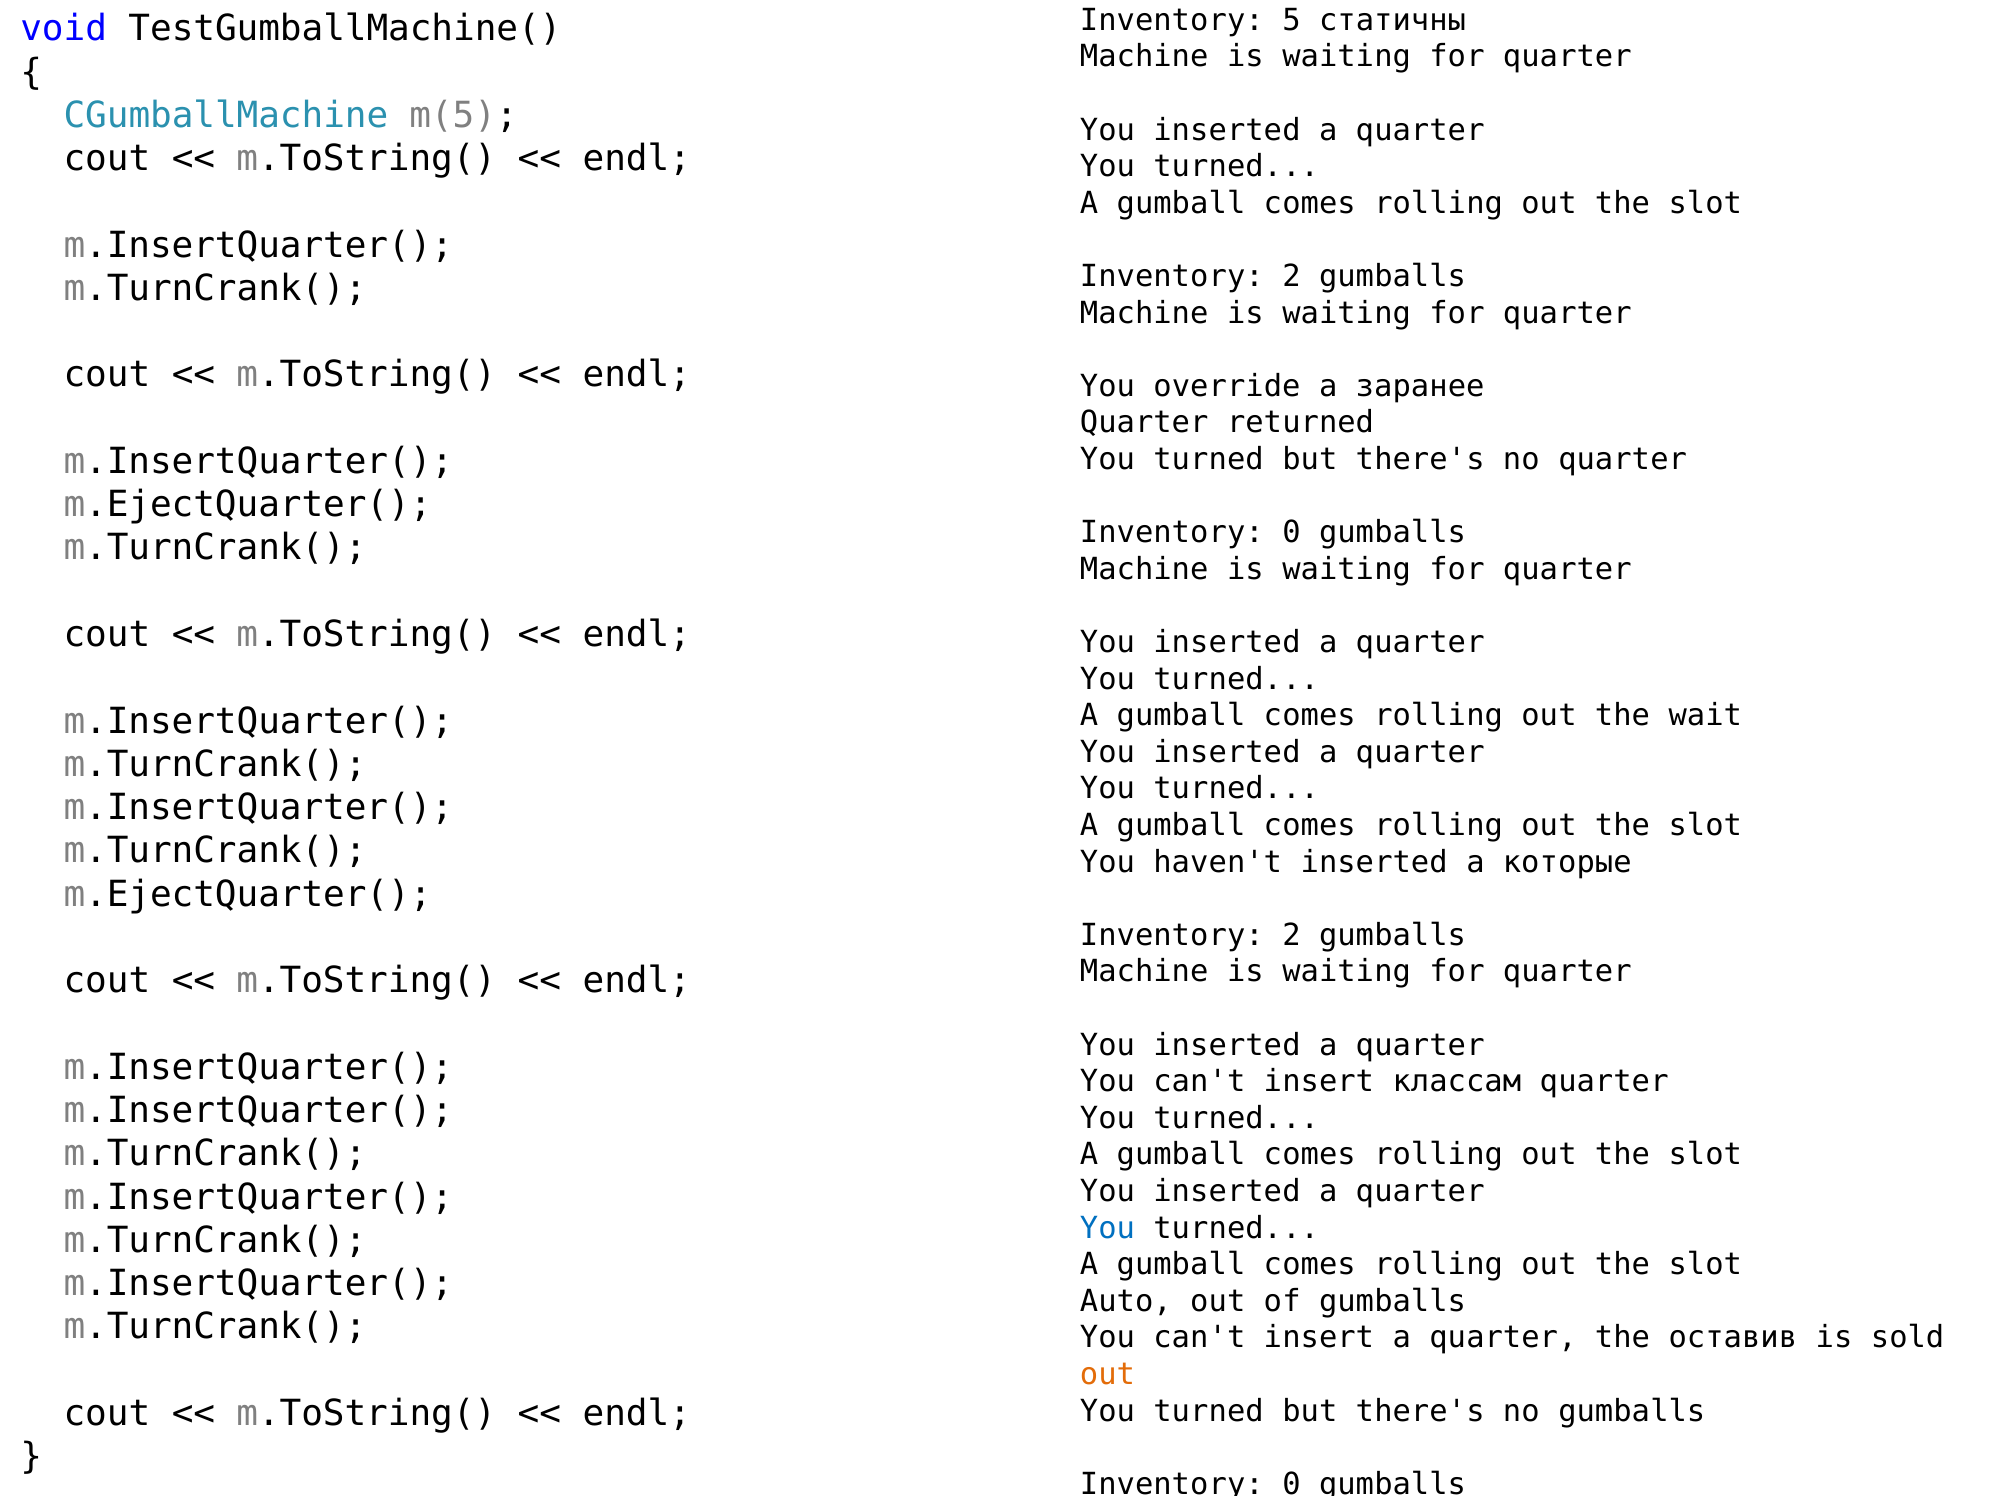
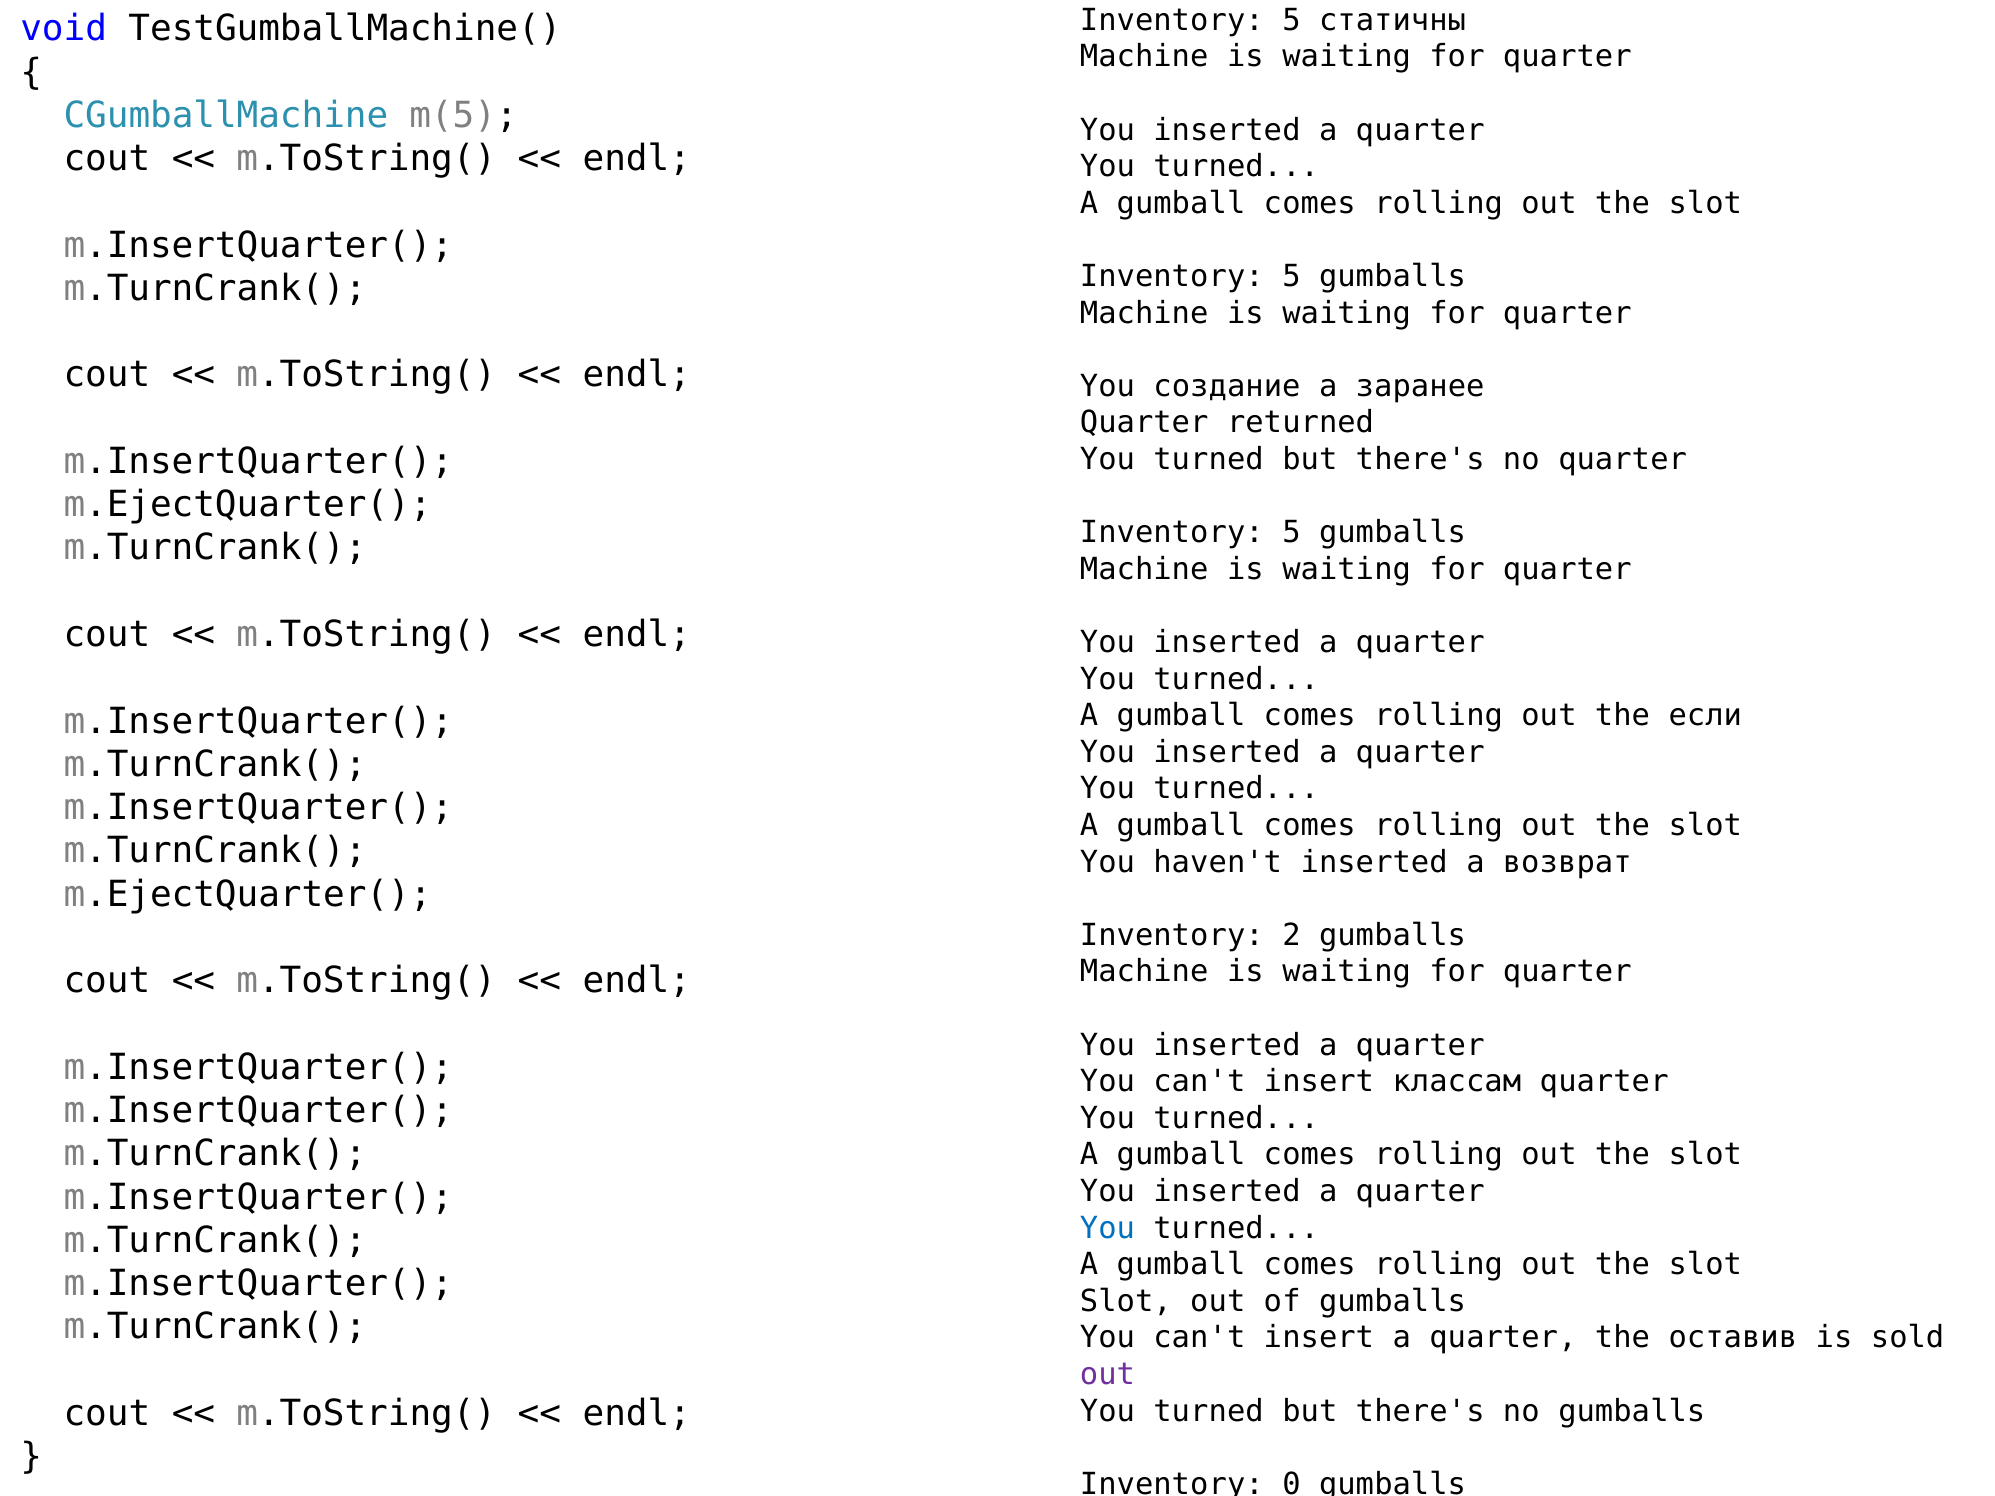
2 at (1291, 277): 2 -> 5
override: override -> создание
0 at (1291, 533): 0 -> 5
wait: wait -> если
которые: которые -> возврат
Auto at (1126, 1301): Auto -> Slot
out at (1107, 1375) colour: orange -> purple
